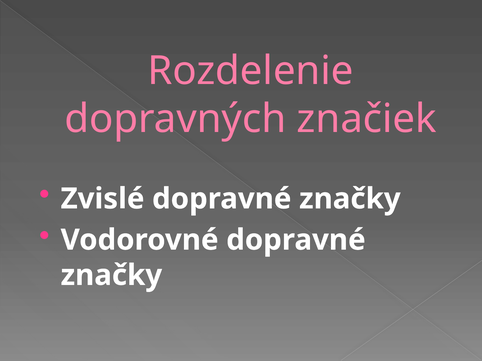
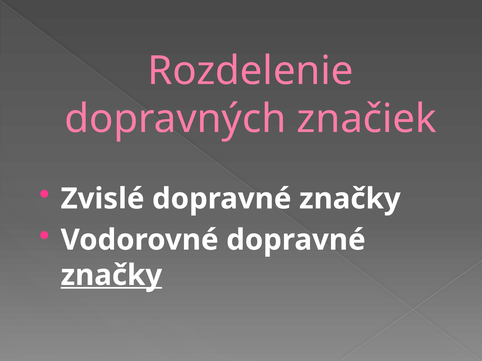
značky at (111, 276) underline: none -> present
